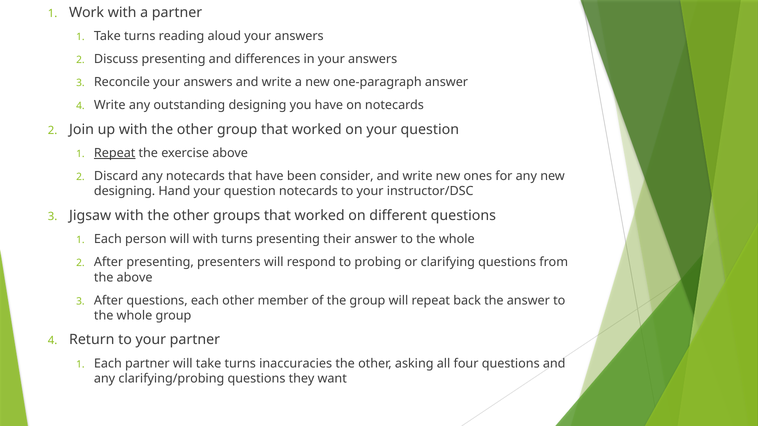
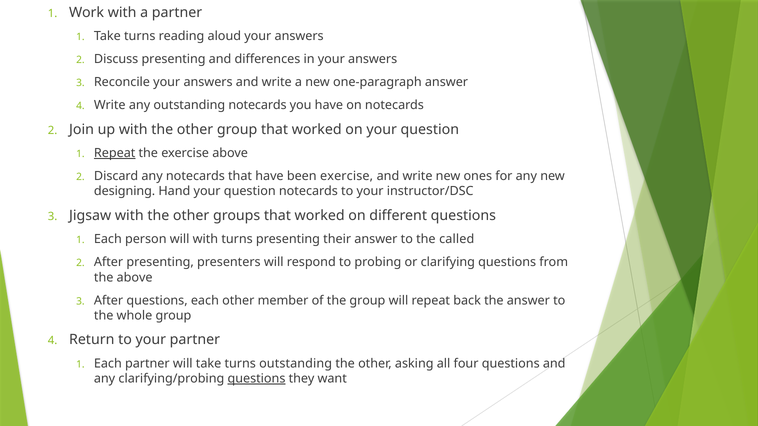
outstanding designing: designing -> notecards
been consider: consider -> exercise
whole at (457, 239): whole -> called
turns inaccuracies: inaccuracies -> outstanding
questions at (256, 379) underline: none -> present
